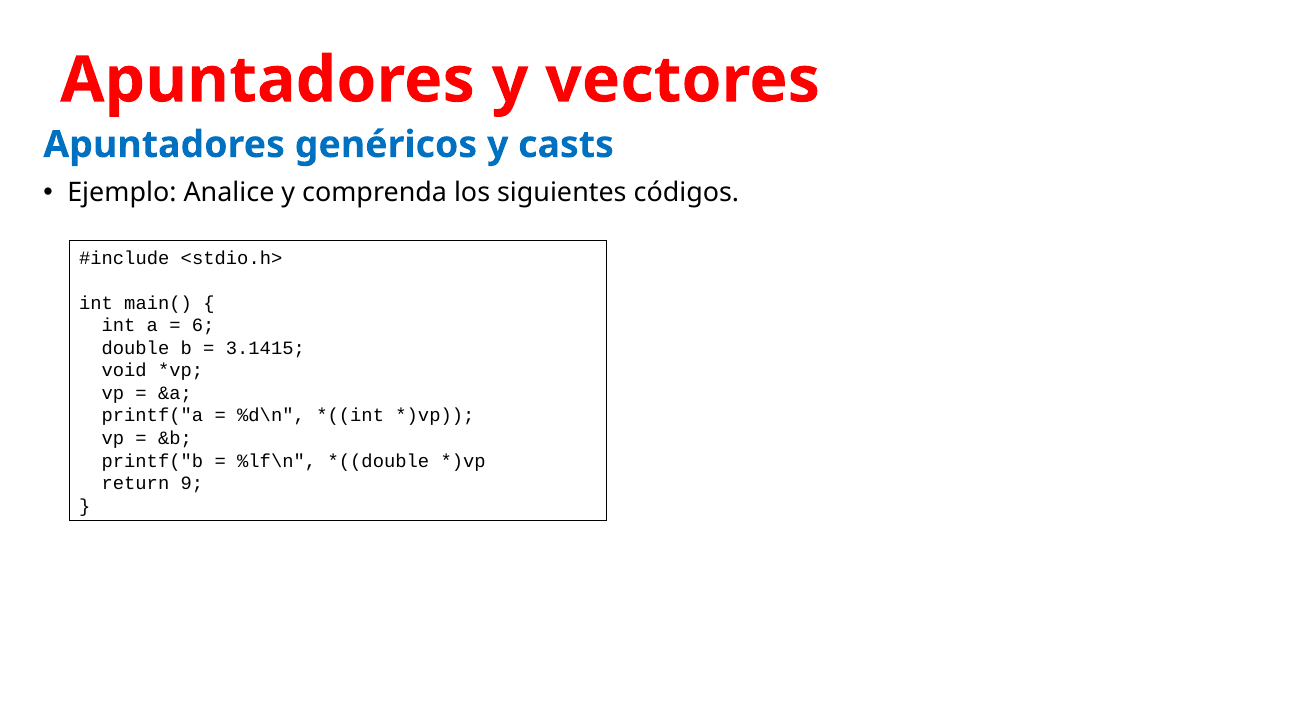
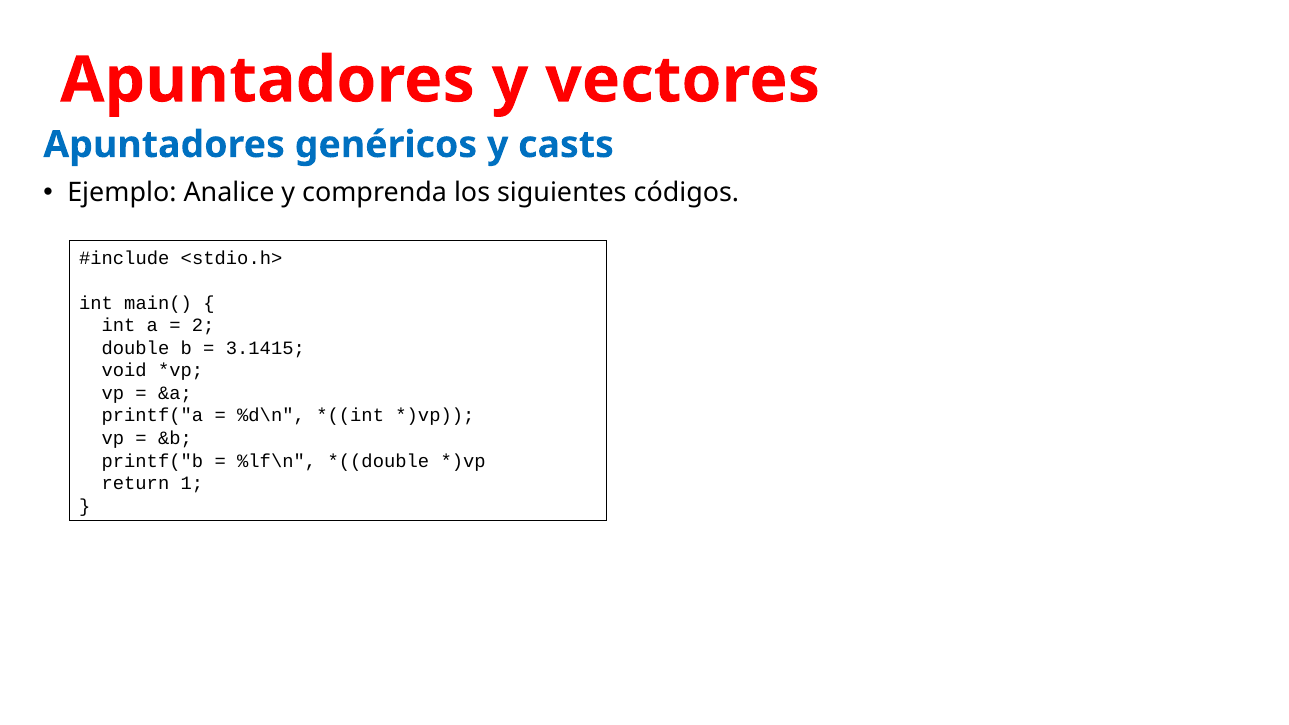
6: 6 -> 2
9: 9 -> 1
